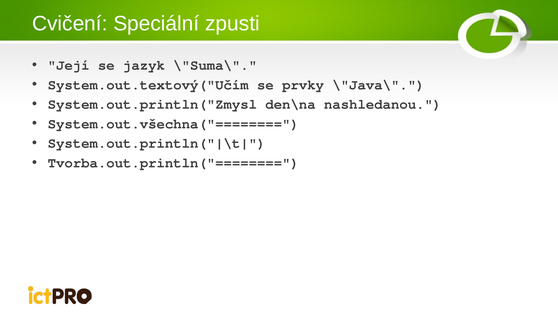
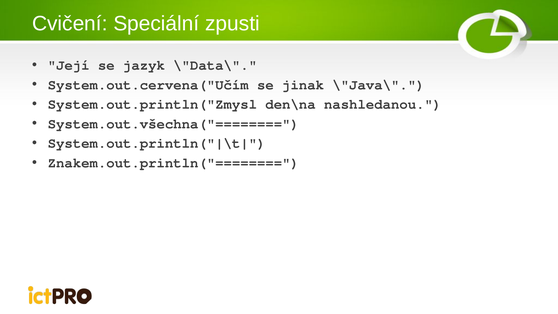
\"Suma\: \"Suma\ -> \"Data\
System.out.textový("Učím: System.out.textový("Učím -> System.out.cervena("Učím
prvky: prvky -> jinak
Tvorba.out.println("========: Tvorba.out.println("======== -> Znakem.out.println("========
